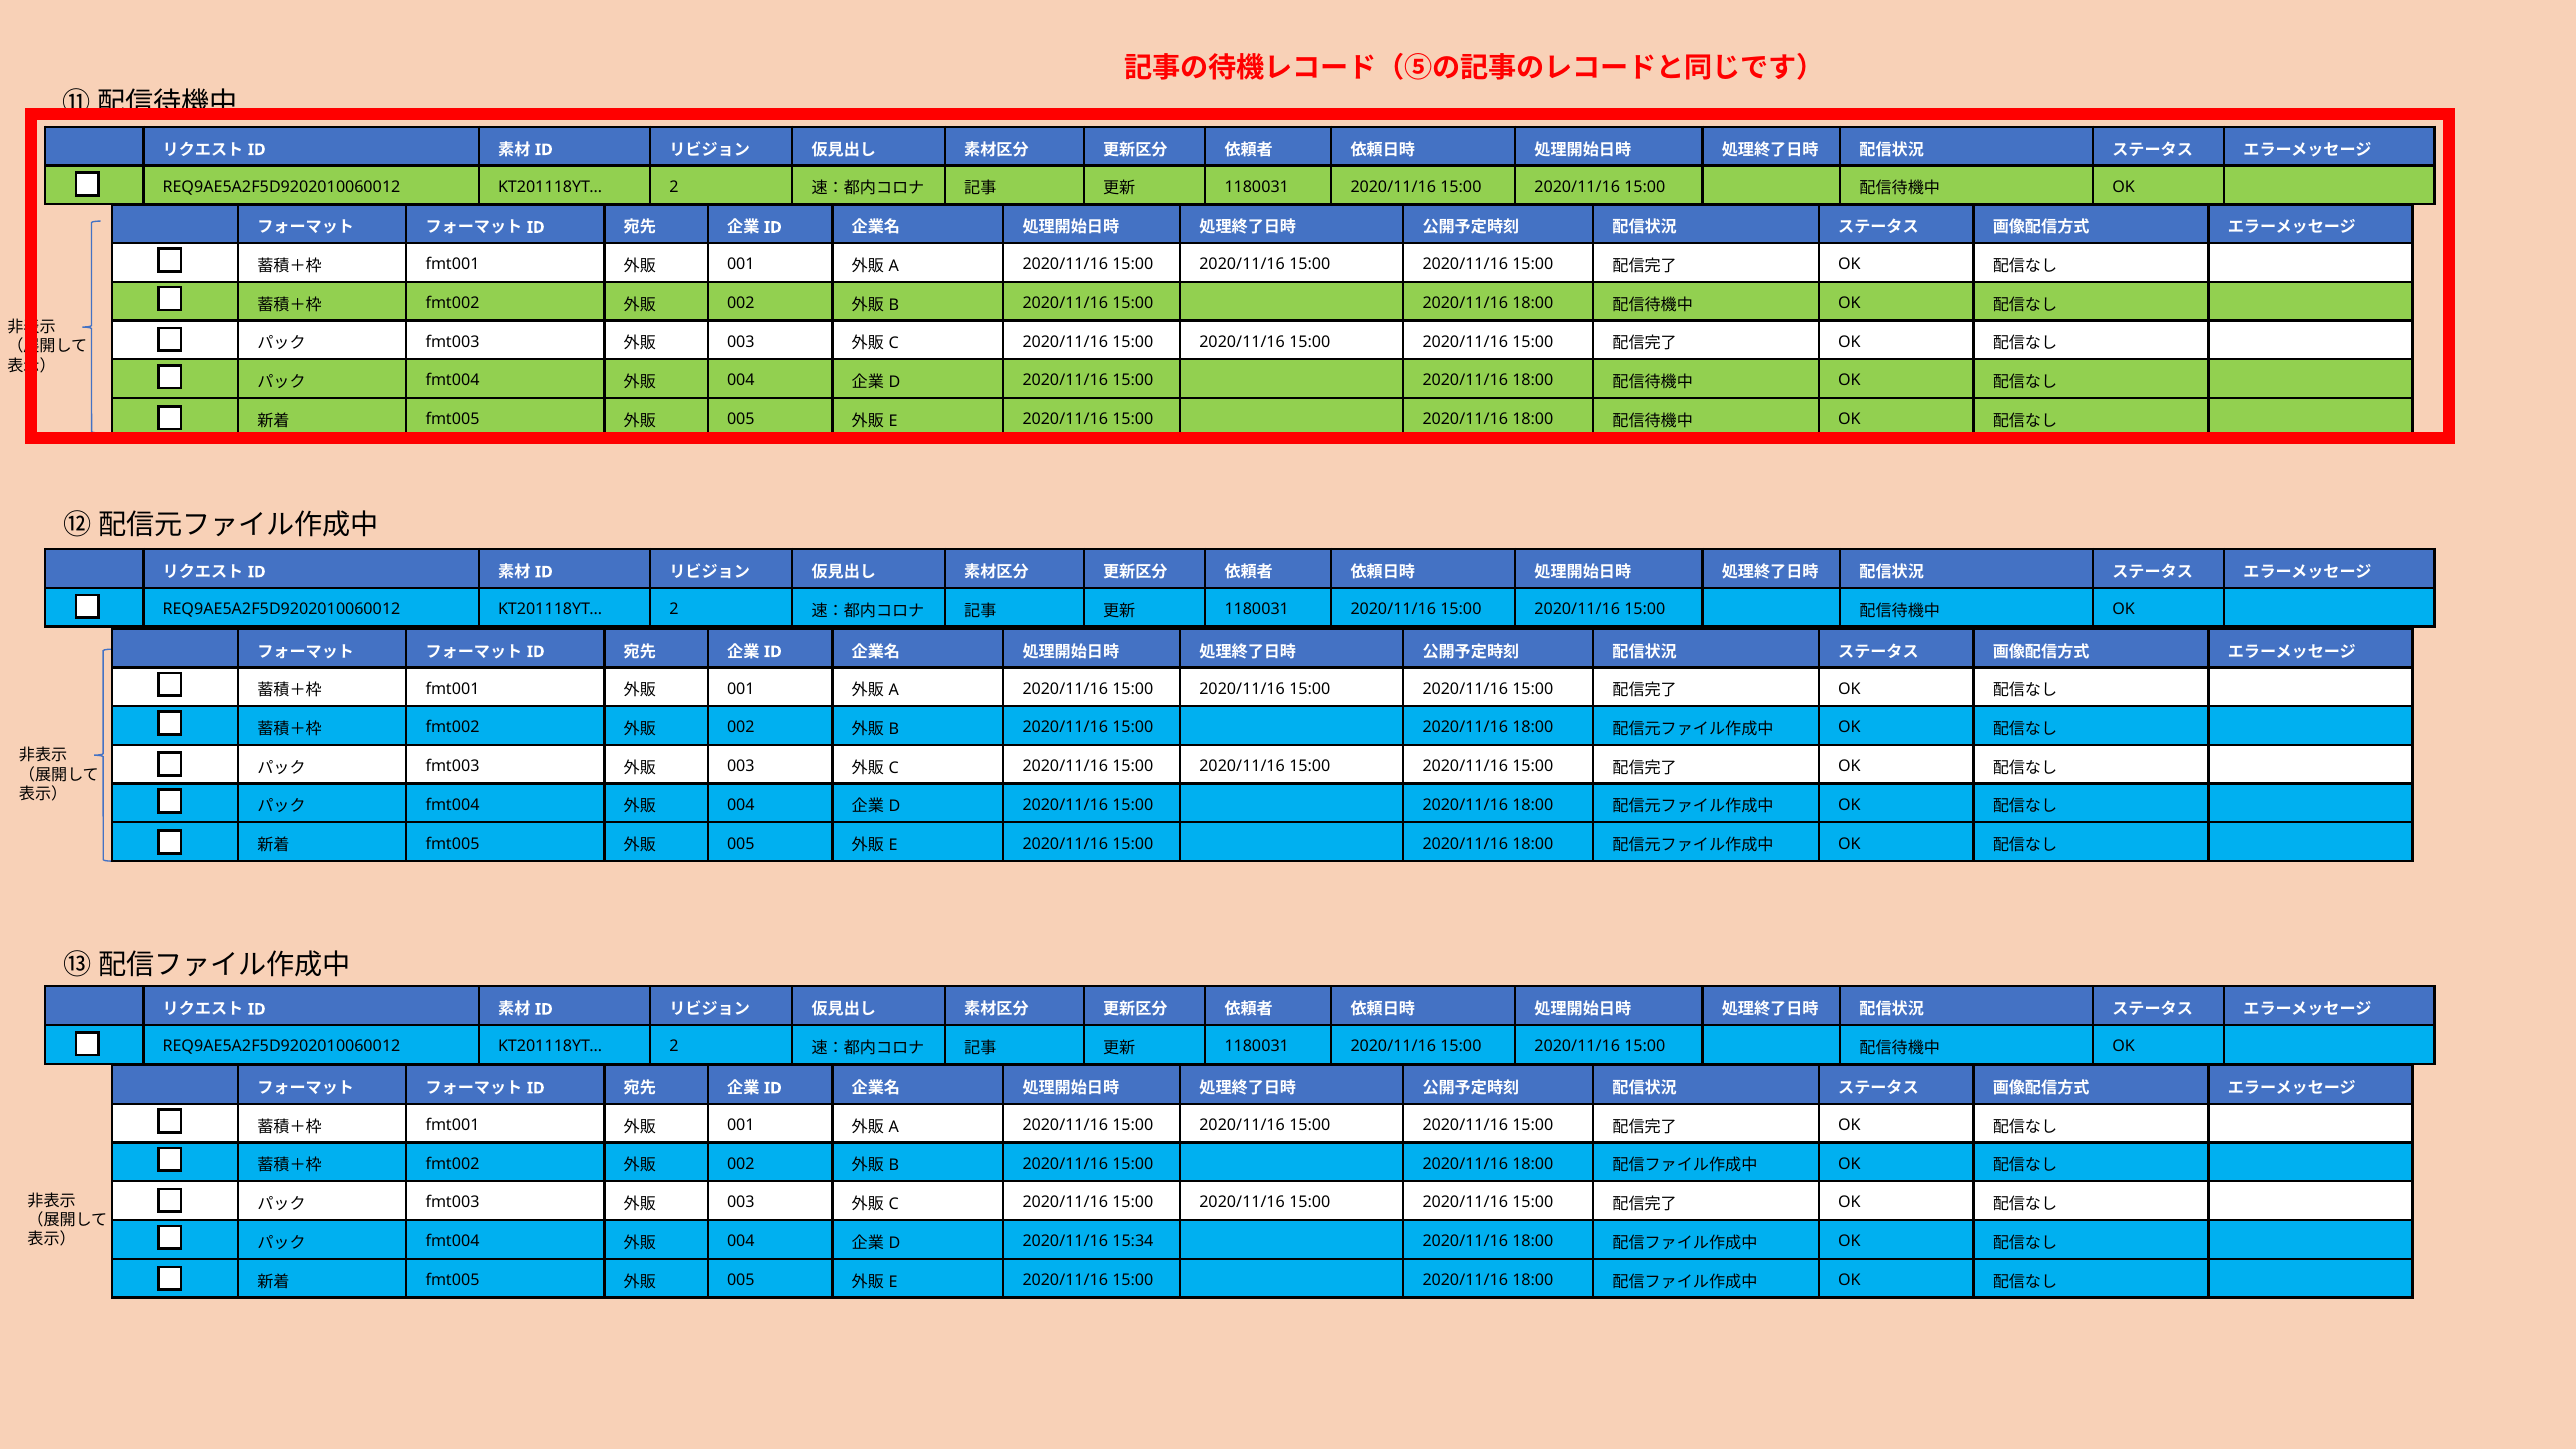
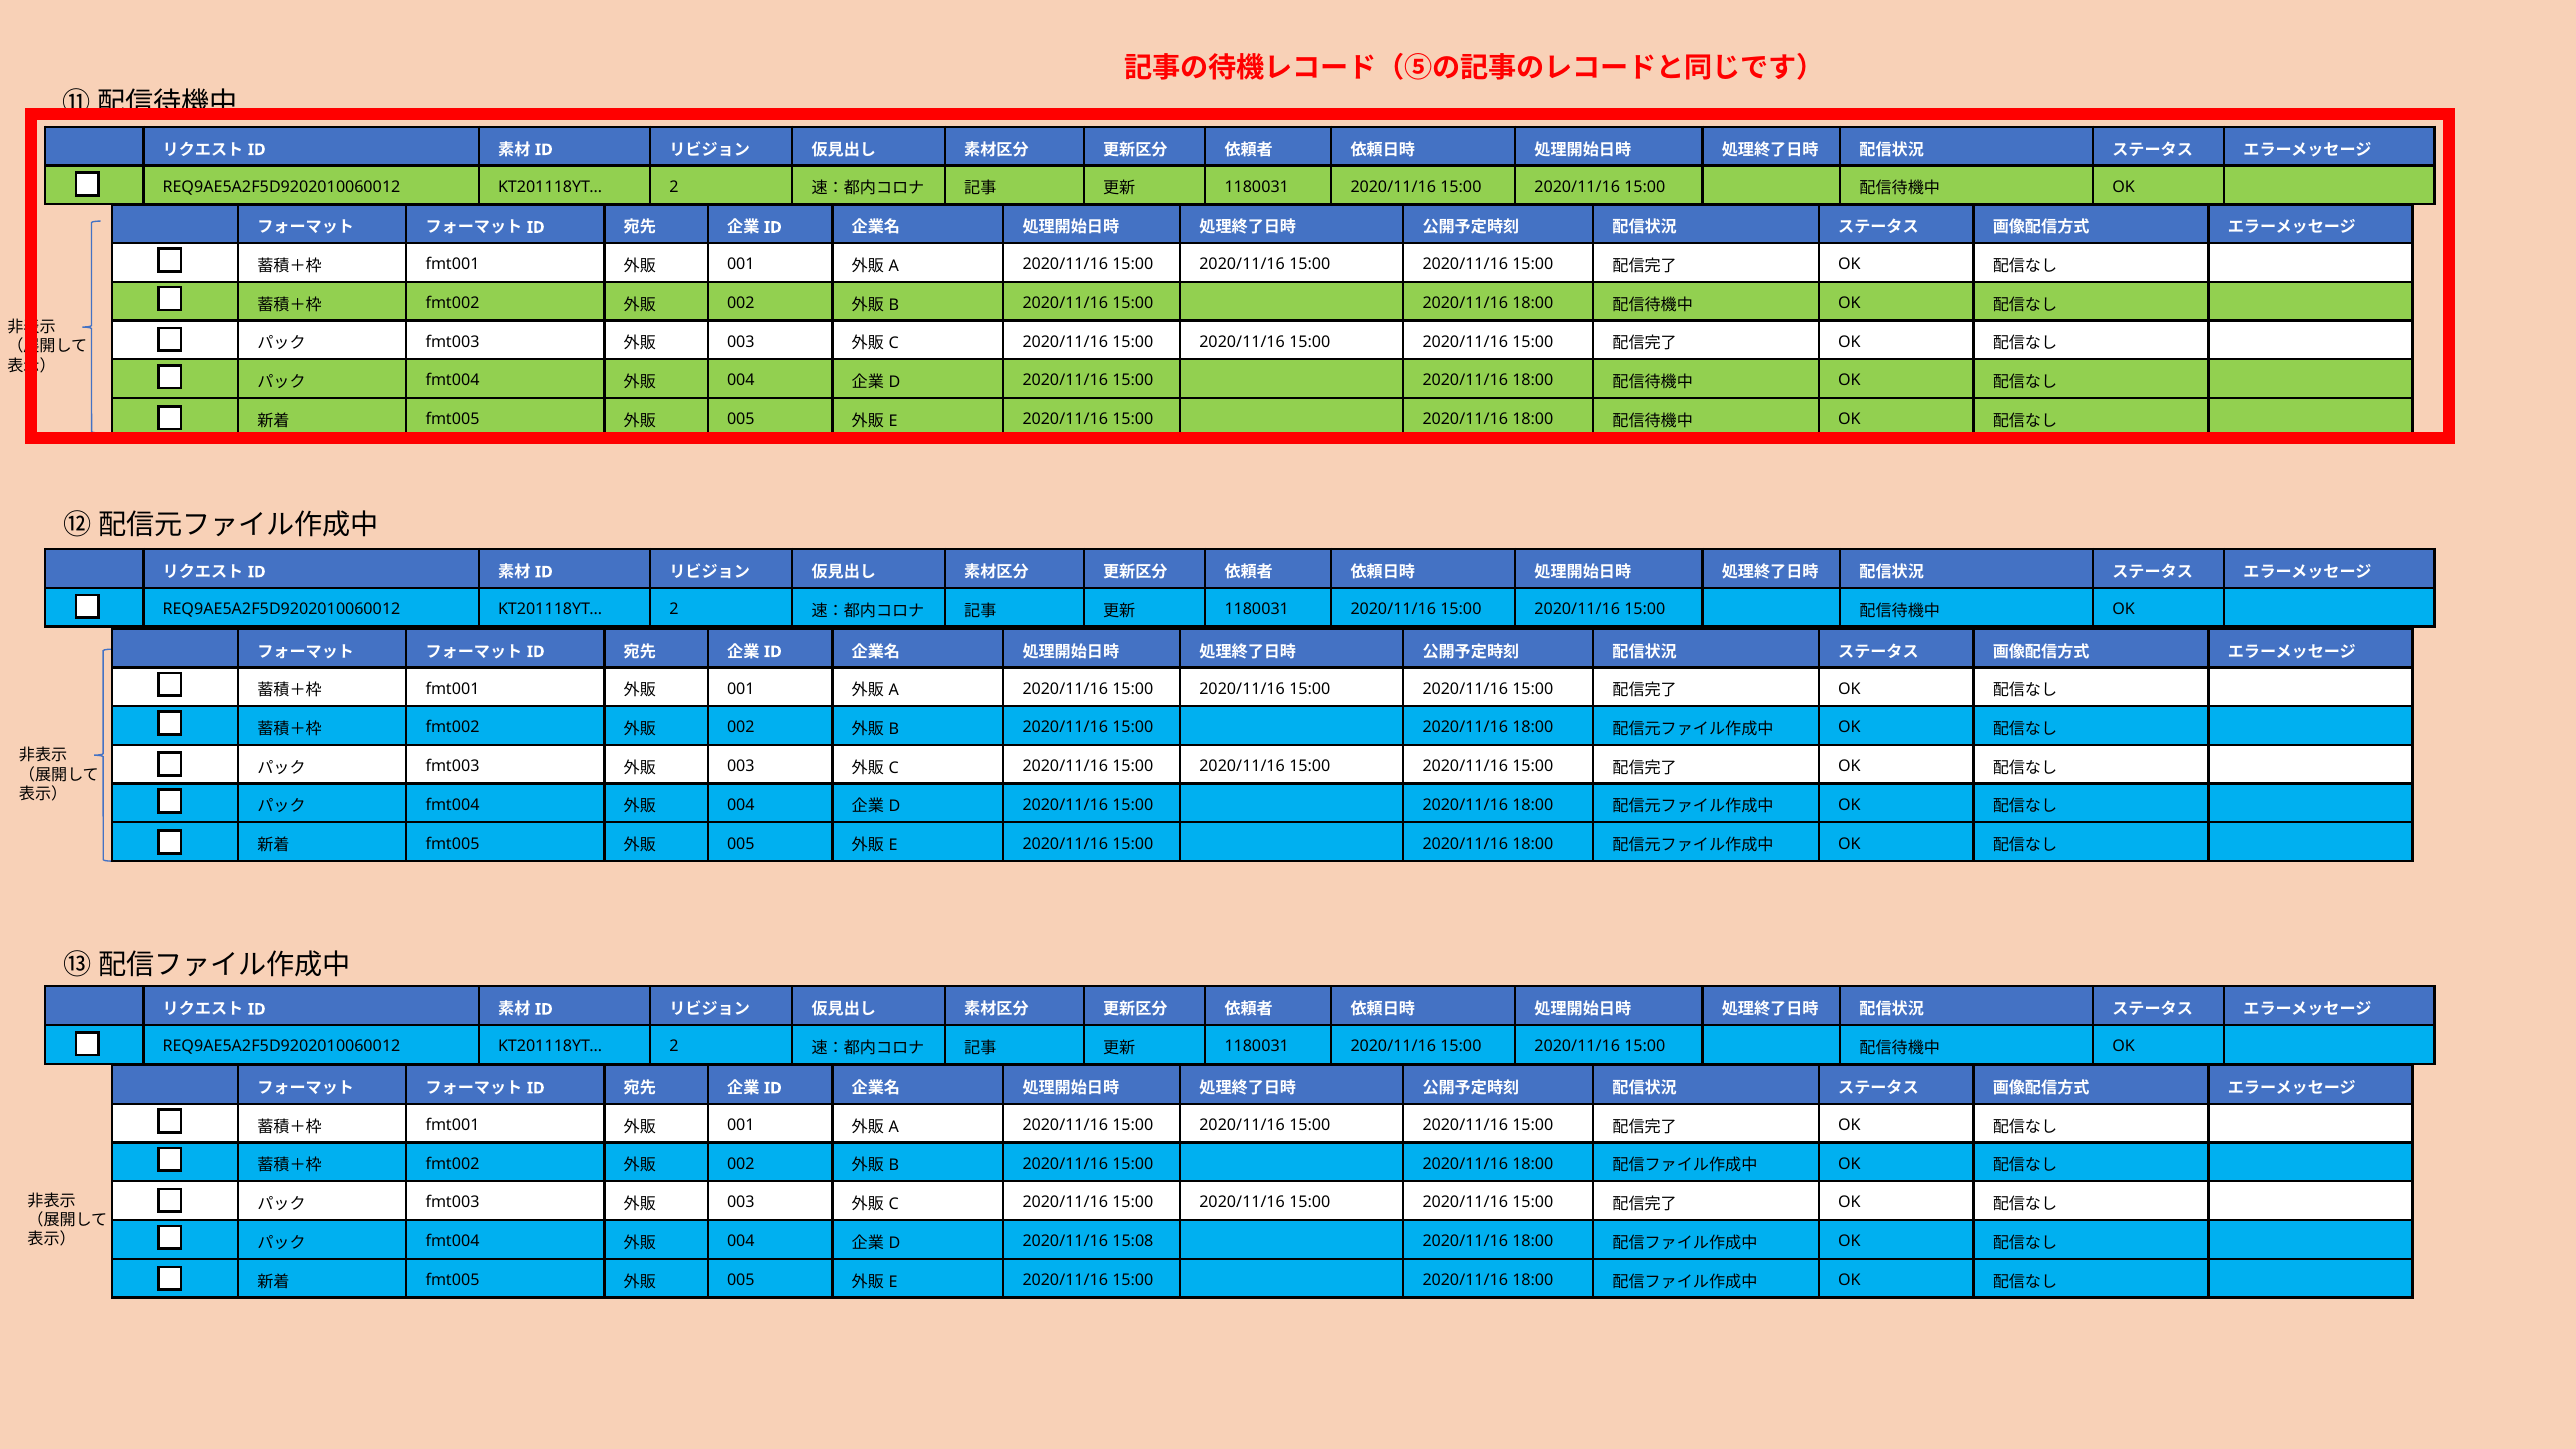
15:34: 15:34 -> 15:08
